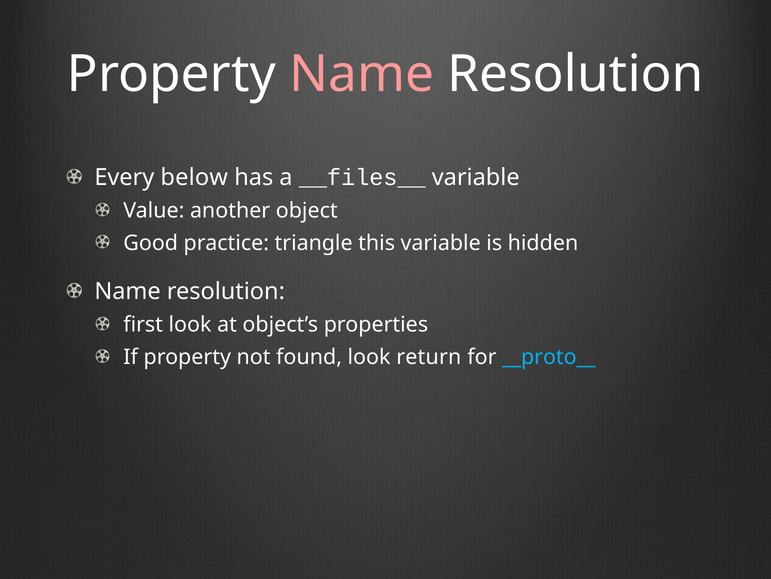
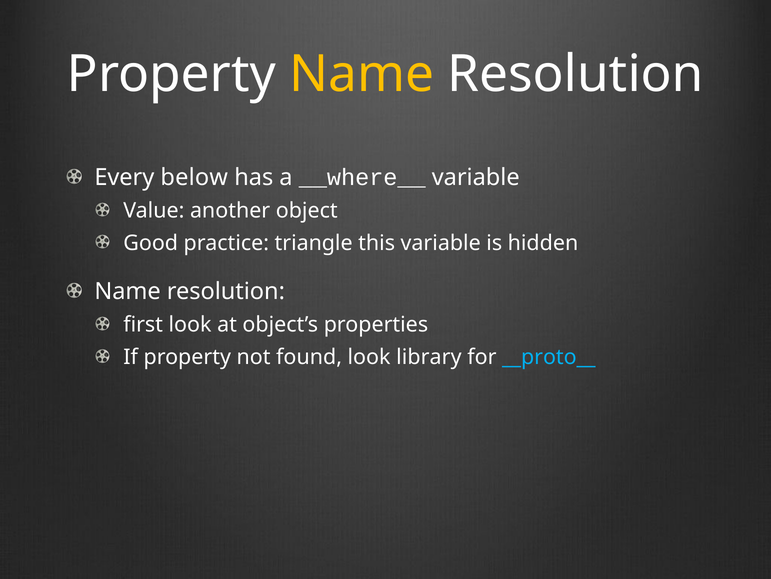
Name at (362, 74) colour: pink -> yellow
__files__: __files__ -> __where__
return: return -> library
